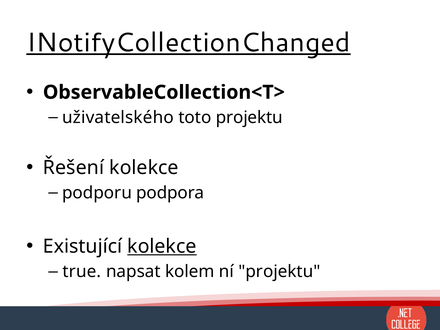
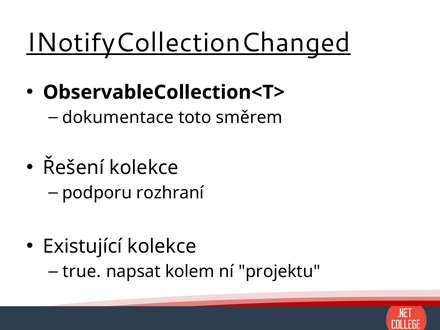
uživatelského: uživatelského -> dokumentace
toto projektu: projektu -> směrem
podpora: podpora -> rozhraní
kolekce at (162, 246) underline: present -> none
